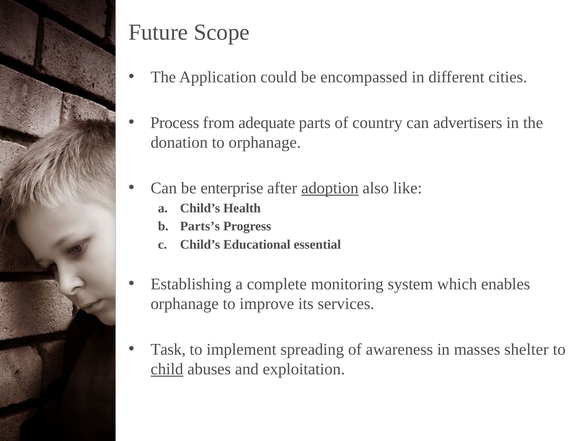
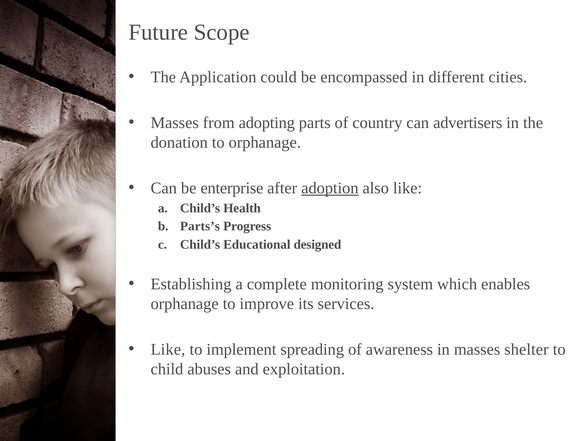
Process at (175, 123): Process -> Masses
adequate: adequate -> adopting
essential: essential -> designed
Task at (168, 349): Task -> Like
child underline: present -> none
